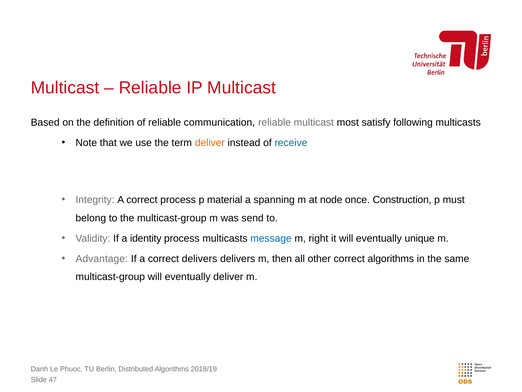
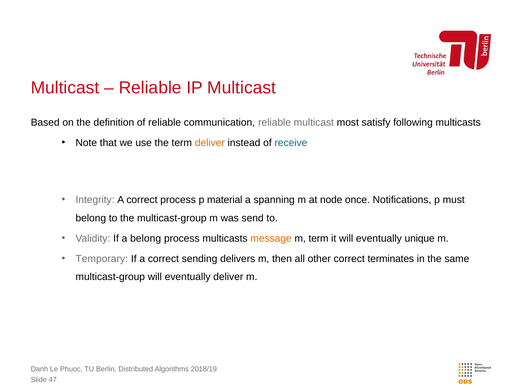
Construction: Construction -> Notifications
a identity: identity -> belong
message colour: blue -> orange
m right: right -> term
Advantage: Advantage -> Temporary
correct delivers: delivers -> sending
correct algorithms: algorithms -> terminates
